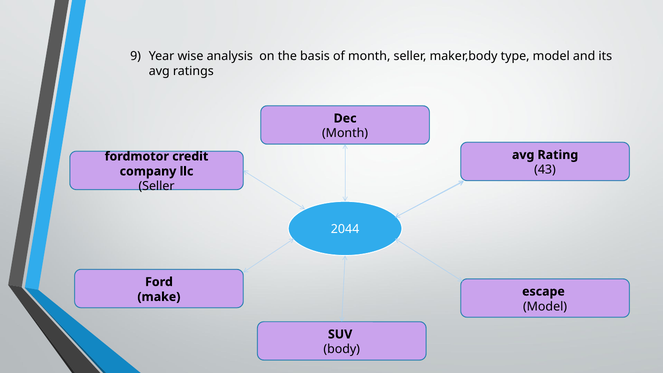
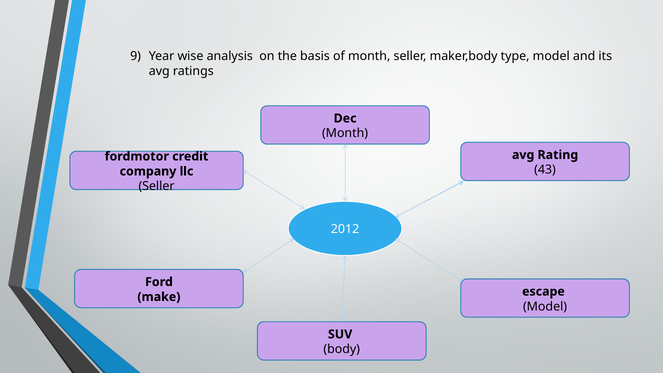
2044: 2044 -> 2012
